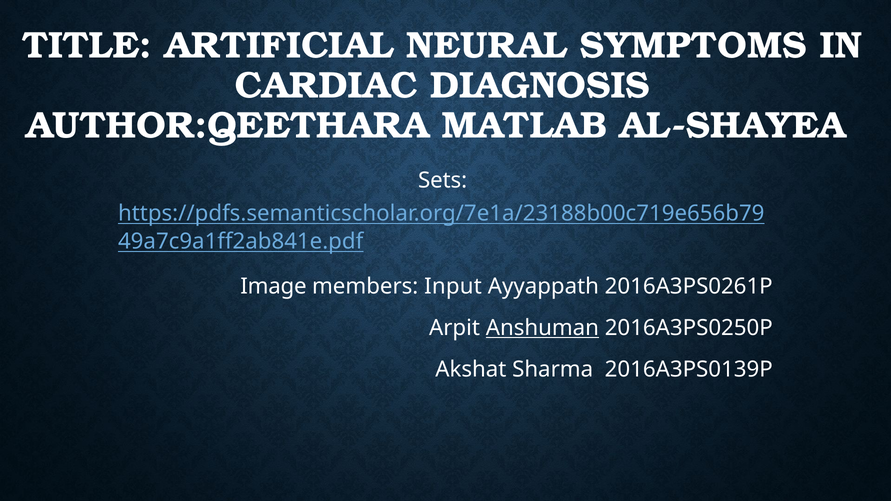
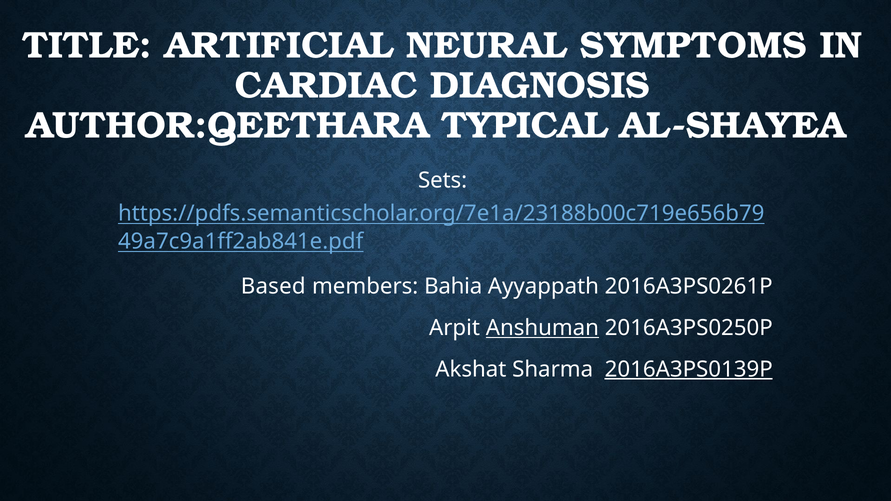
MATLAB: MATLAB -> TYPICAL
Image: Image -> Based
Input: Input -> Bahia
2016A3PS0139P underline: none -> present
